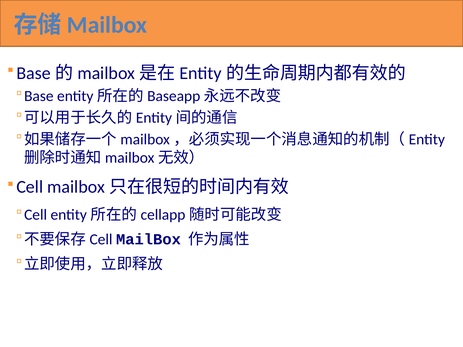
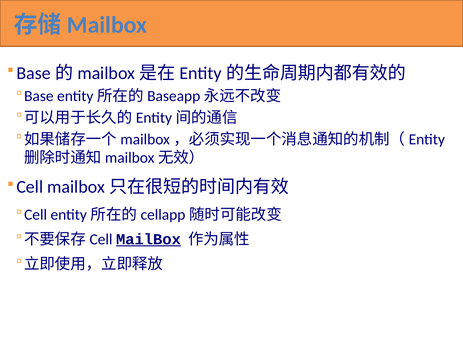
MailBox underline: none -> present
